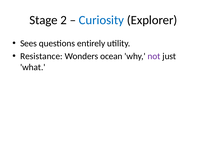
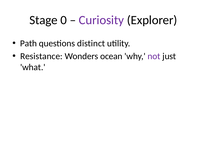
2: 2 -> 0
Curiosity colour: blue -> purple
Sees: Sees -> Path
entirely: entirely -> distinct
